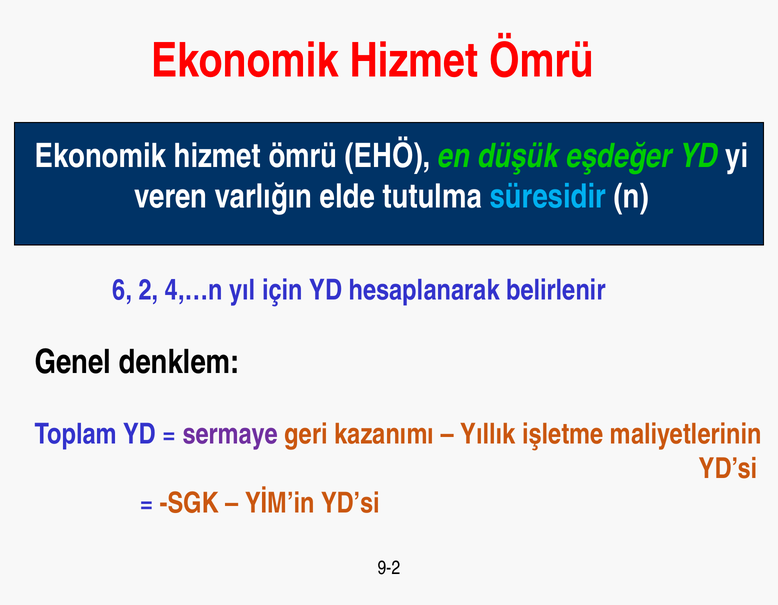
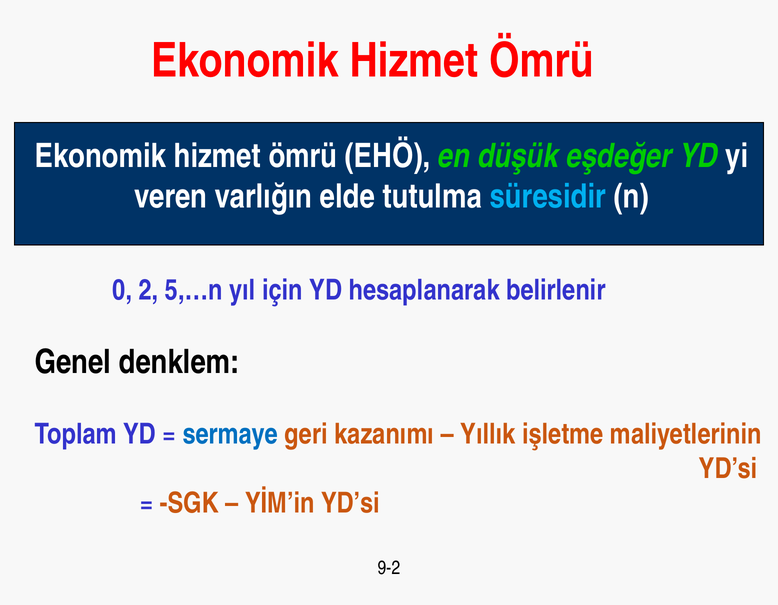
6: 6 -> 0
4,…n: 4,…n -> 5,…n
sermaye colour: purple -> blue
